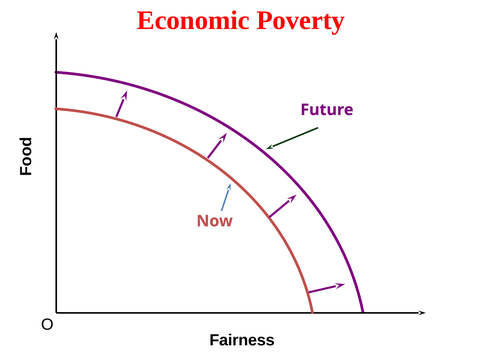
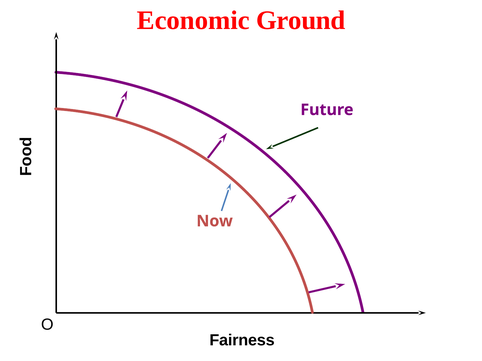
Poverty: Poverty -> Ground
